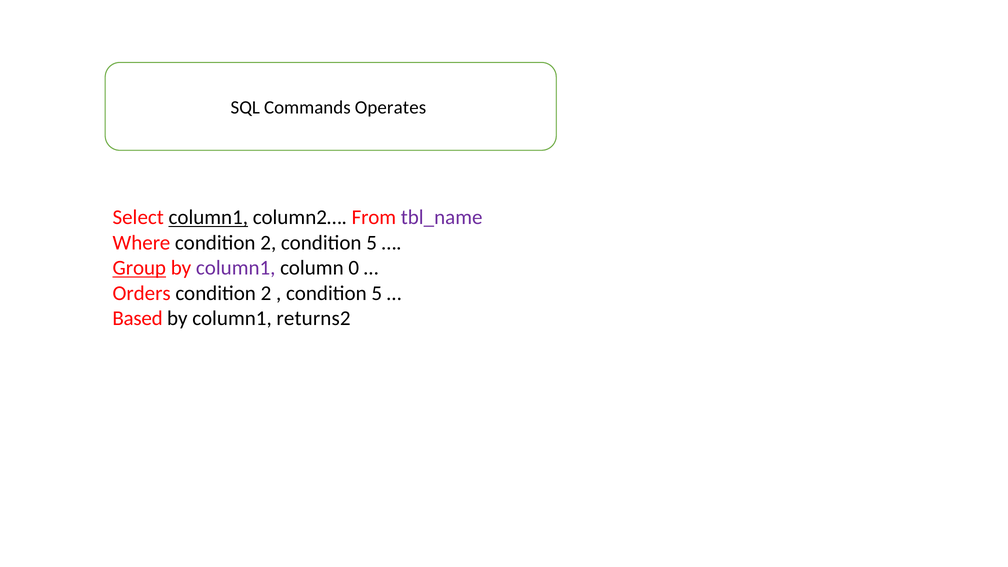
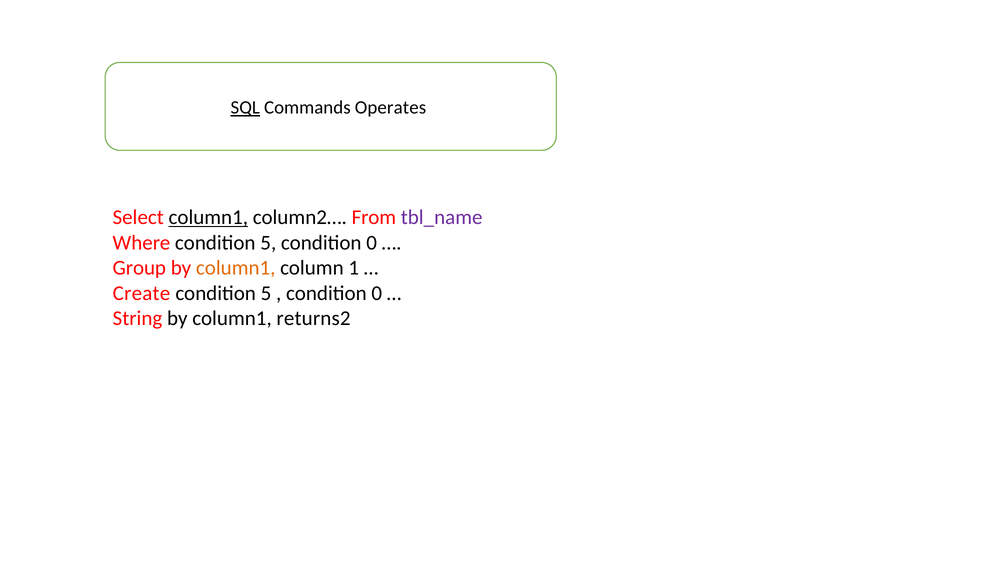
SQL underline: none -> present
Where condition 2: 2 -> 5
5 at (372, 243): 5 -> 0
Group underline: present -> none
column1 at (236, 268) colour: purple -> orange
0: 0 -> 1
Orders: Orders -> Create
2 at (266, 293): 2 -> 5
5 at (377, 293): 5 -> 0
Based: Based -> String
